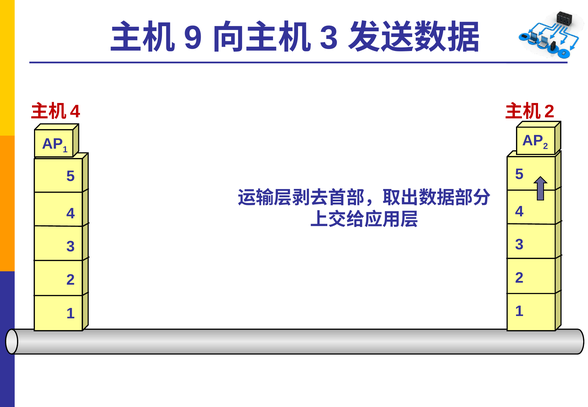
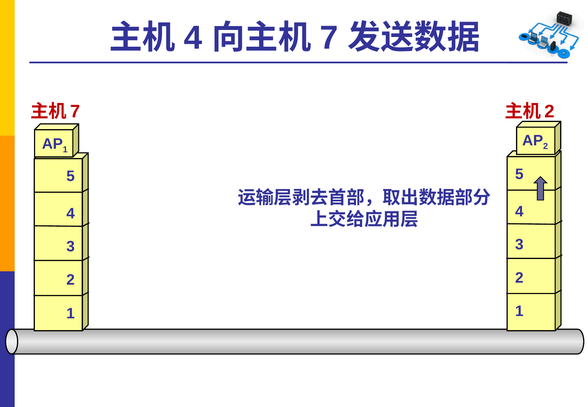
9 at (193, 38): 9 -> 4
3 at (329, 38): 3 -> 7
4 at (75, 111): 4 -> 7
